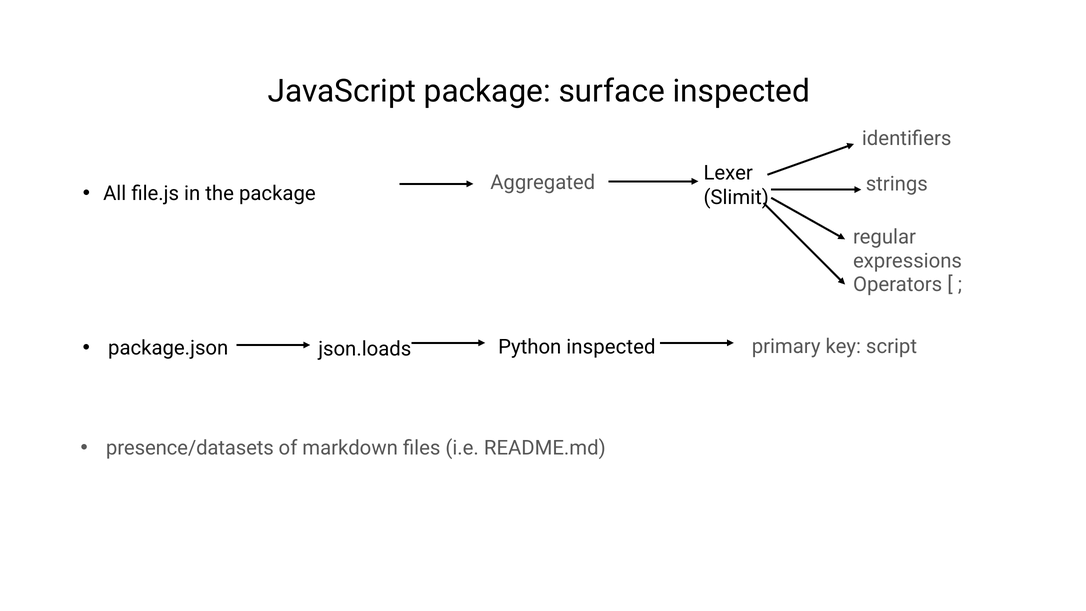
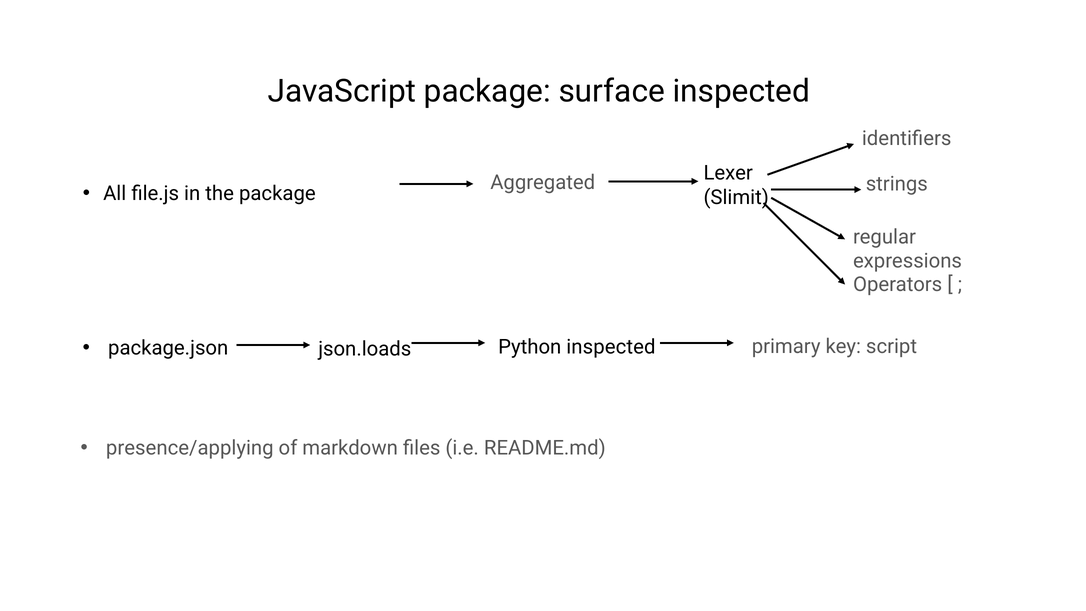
presence/datasets: presence/datasets -> presence/applying
